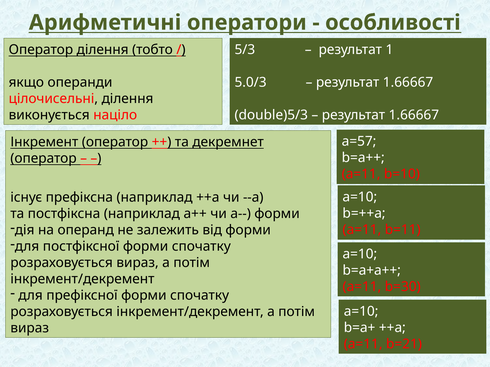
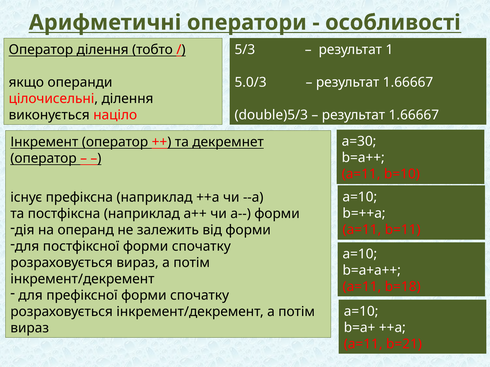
a=57: a=57 -> a=30
b=30: b=30 -> b=18
